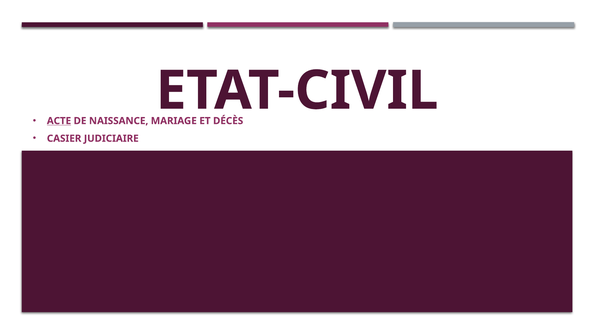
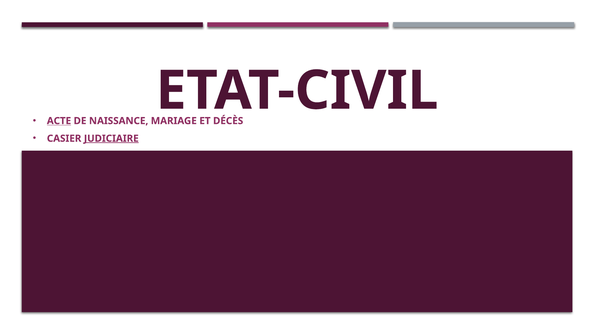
JUDICIAIRE underline: none -> present
